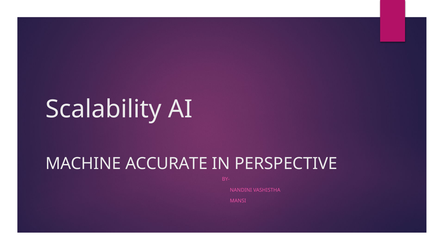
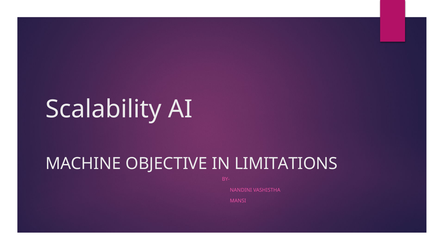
ACCURATE: ACCURATE -> OBJECTIVE
PERSPECTIVE: PERSPECTIVE -> LIMITATIONS
